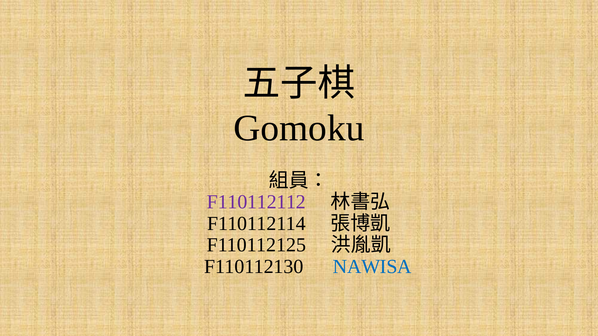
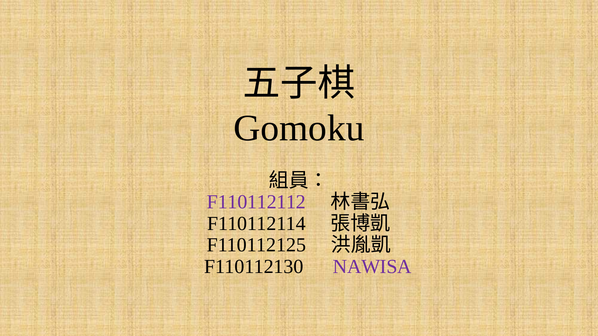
NAWISA colour: blue -> purple
